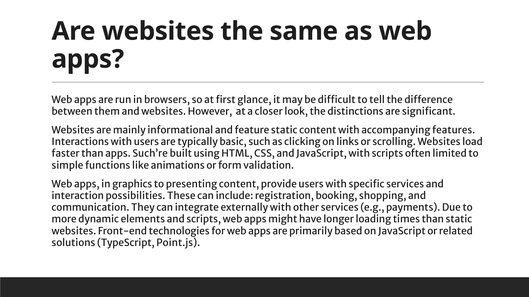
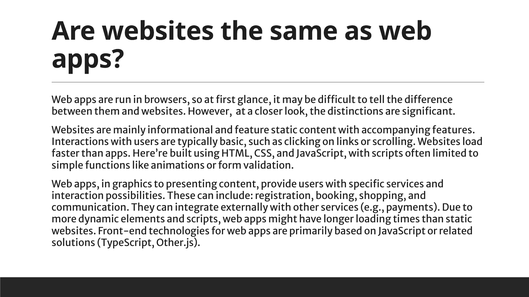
Such’re: Such’re -> Here’re
Point.js: Point.js -> Other.js
